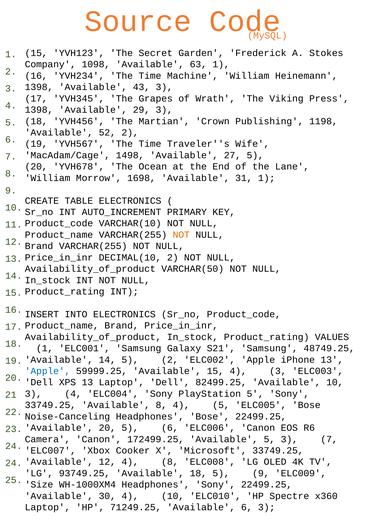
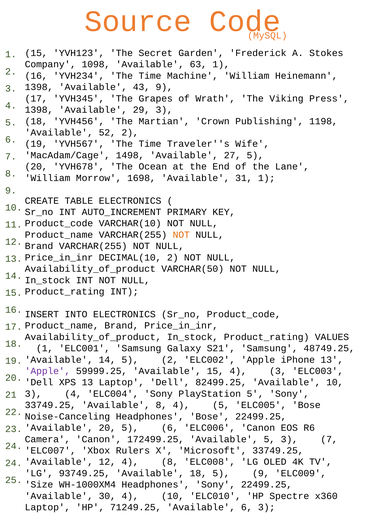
43 3: 3 -> 9
Apple at (48, 371) colour: blue -> purple
Cooker: Cooker -> Rulers
